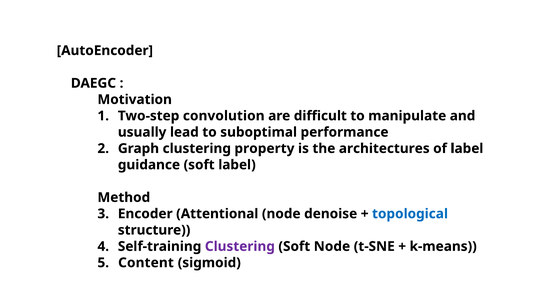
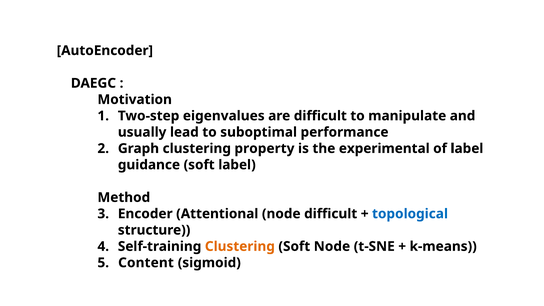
convolution: convolution -> eigenvalues
architectures: architectures -> experimental
node denoise: denoise -> difficult
Clustering at (240, 246) colour: purple -> orange
